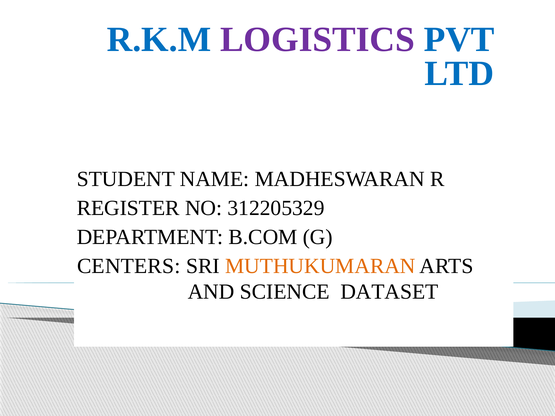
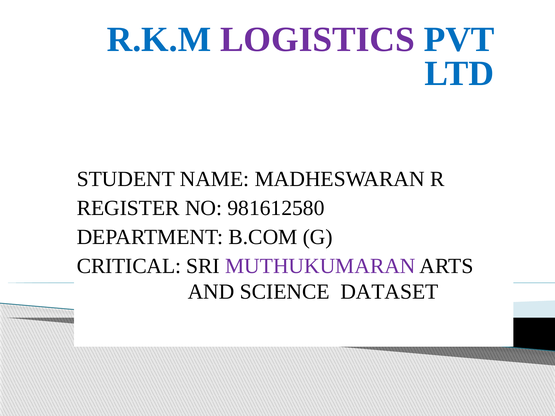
312205329: 312205329 -> 981612580
CENTERS: CENTERS -> CRITICAL
MUTHUKUMARAN colour: orange -> purple
